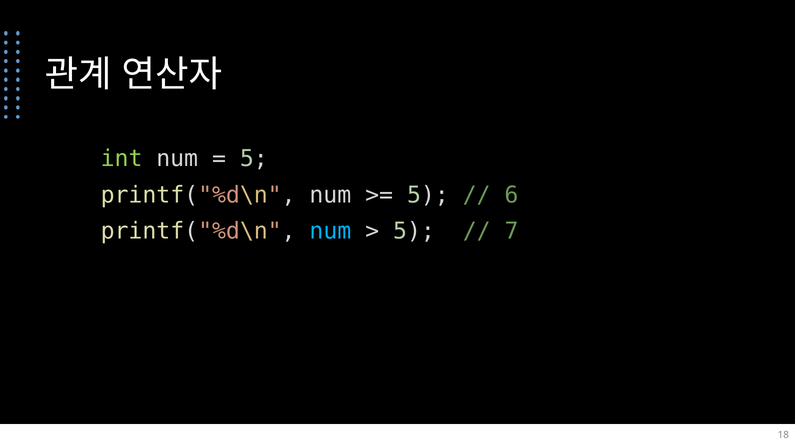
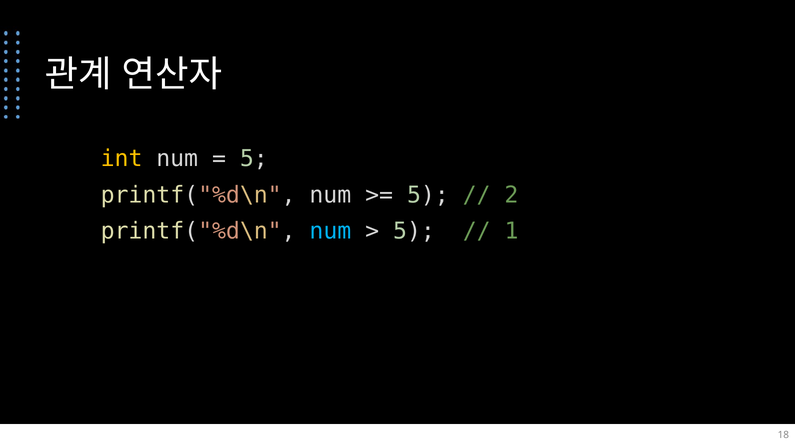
int colour: light green -> yellow
6: 6 -> 2
7: 7 -> 1
